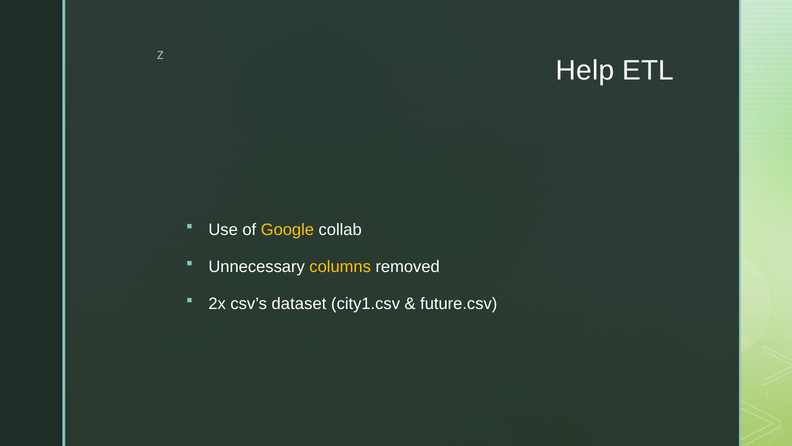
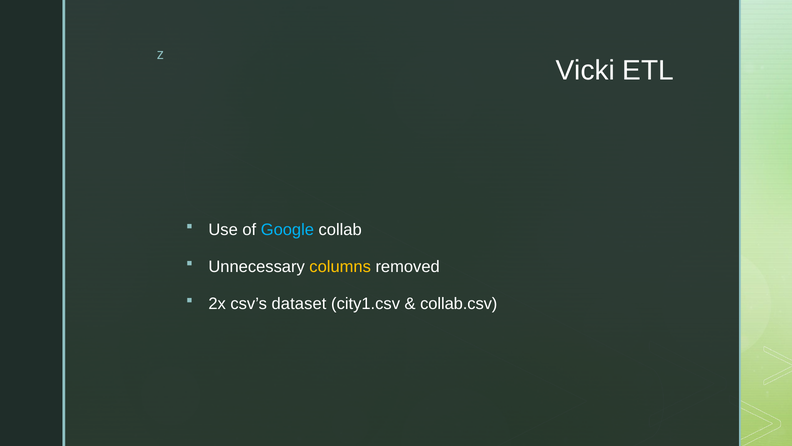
Help: Help -> Vicki
Google colour: yellow -> light blue
future.csv: future.csv -> collab.csv
